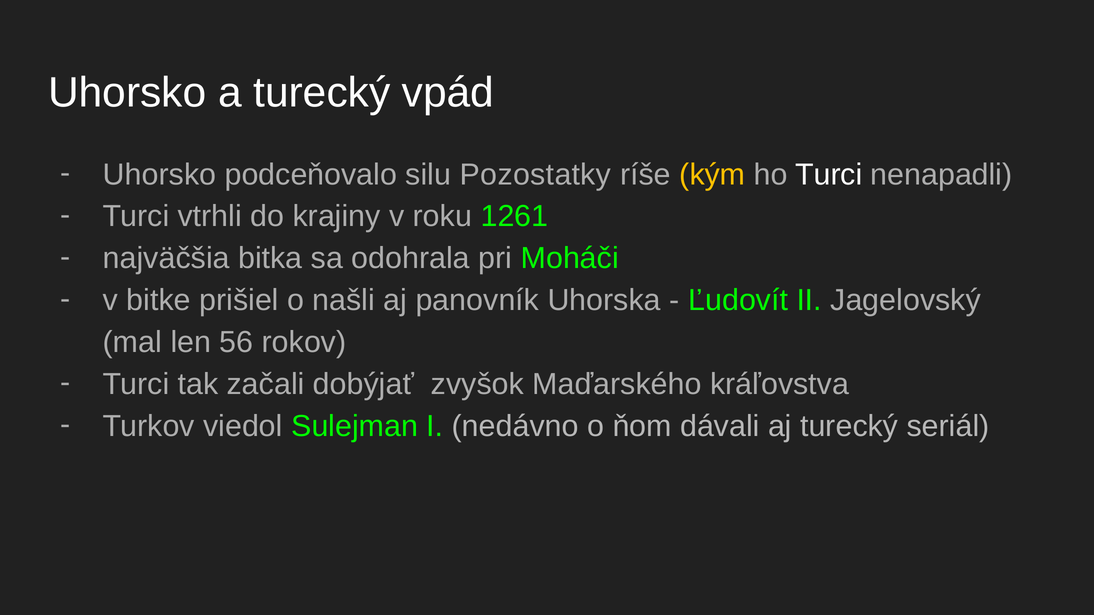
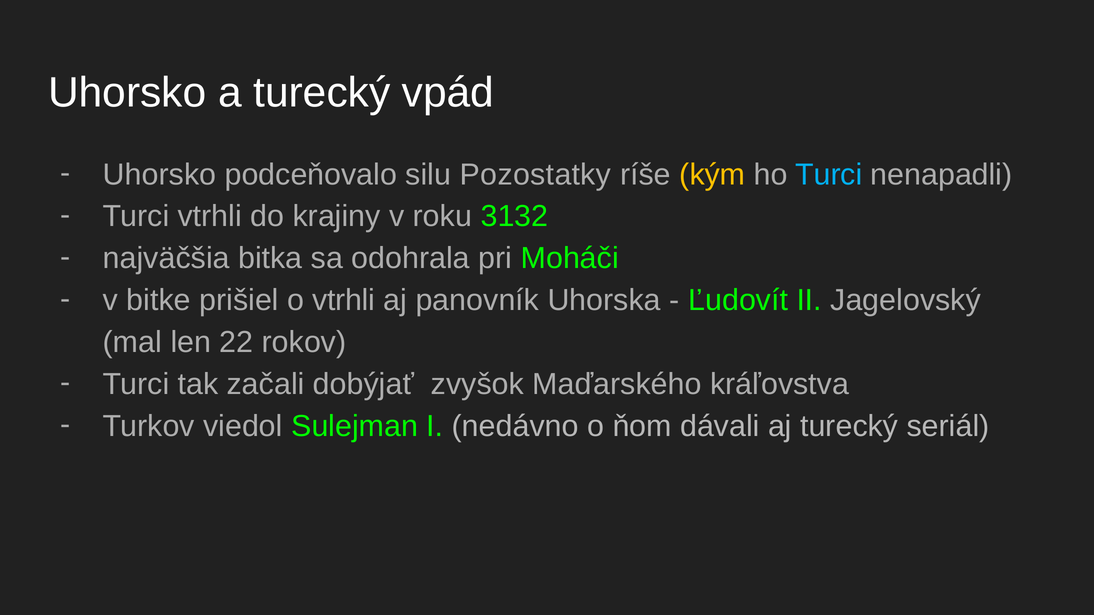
Turci at (829, 175) colour: white -> light blue
1261: 1261 -> 3132
o našli: našli -> vtrhli
56: 56 -> 22
